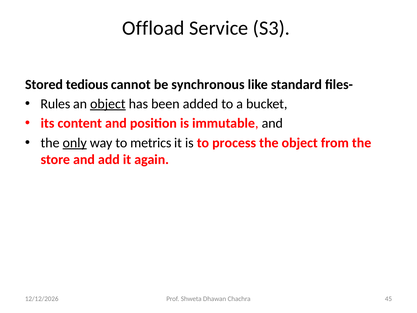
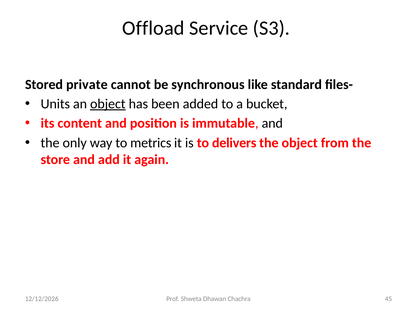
tedious: tedious -> private
Rules: Rules -> Units
only underline: present -> none
process: process -> delivers
